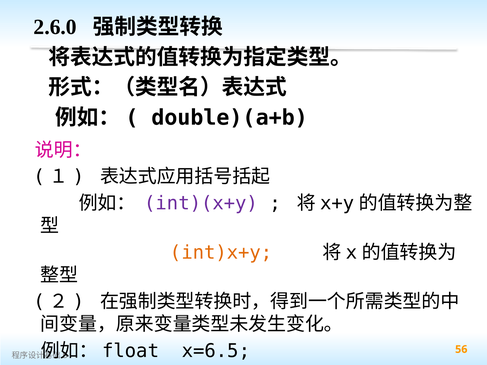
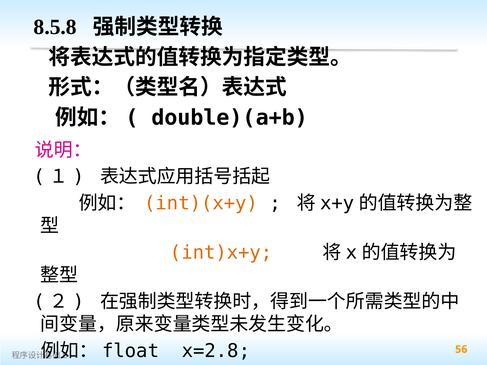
2.6.0: 2.6.0 -> 8.5.8
int)(x+y colour: purple -> orange
x=6.5: x=6.5 -> x=2.8
